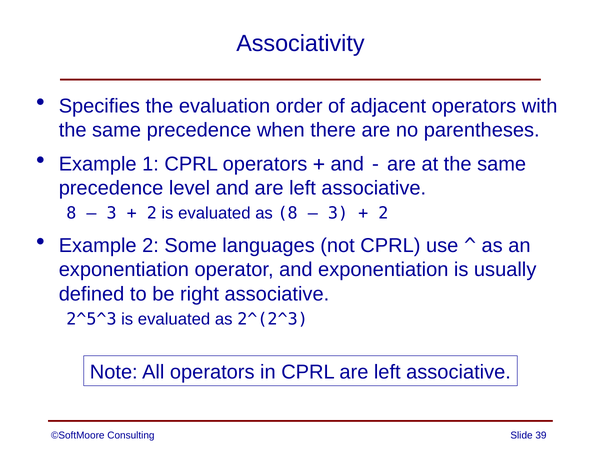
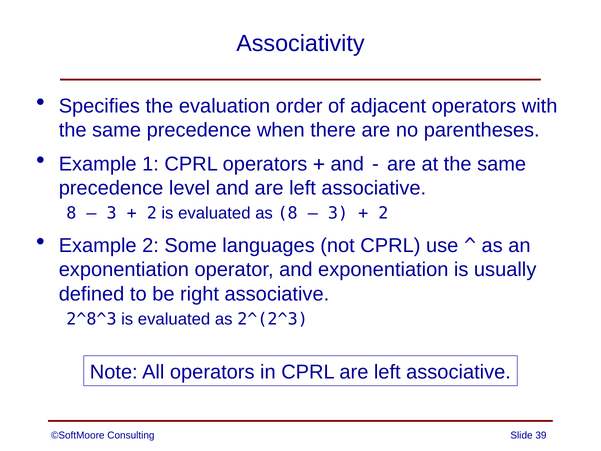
2^5^3: 2^5^3 -> 2^8^3
